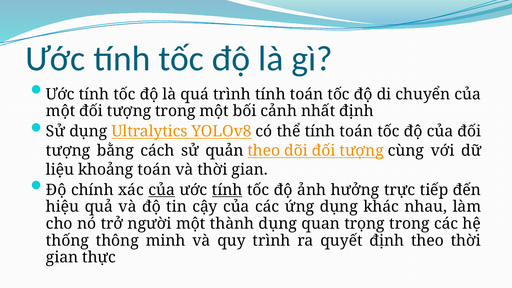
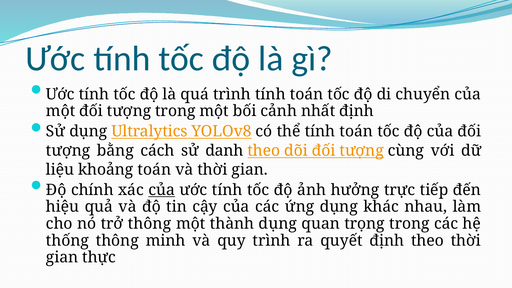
quản: quản -> danh
tính at (227, 190) underline: present -> none
trở người: người -> thông
